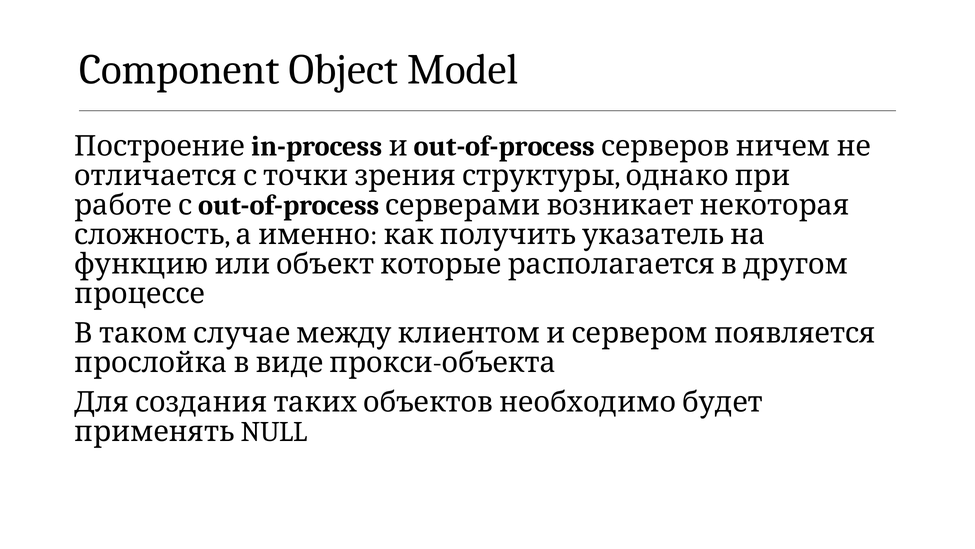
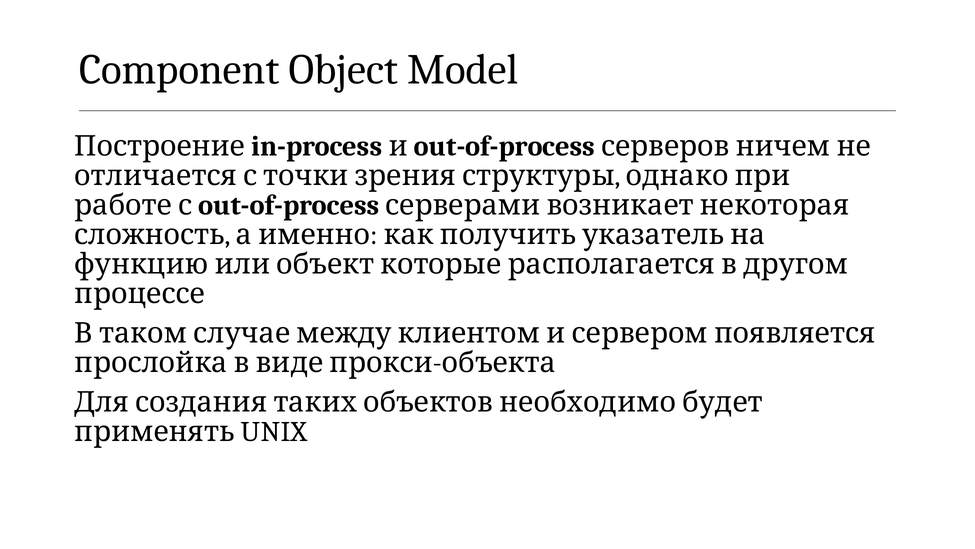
NULL: NULL -> UNIX
